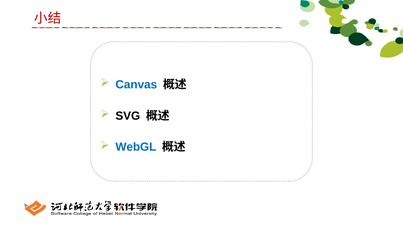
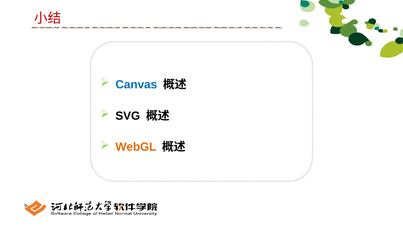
WebGL colour: blue -> orange
